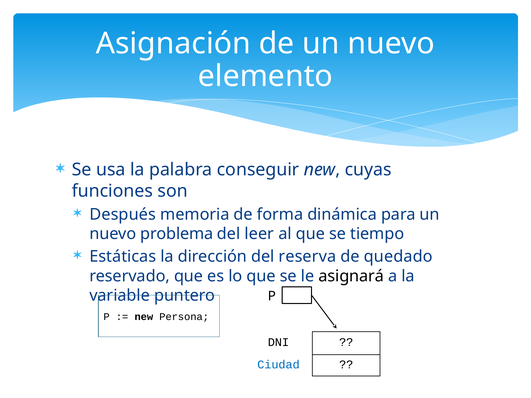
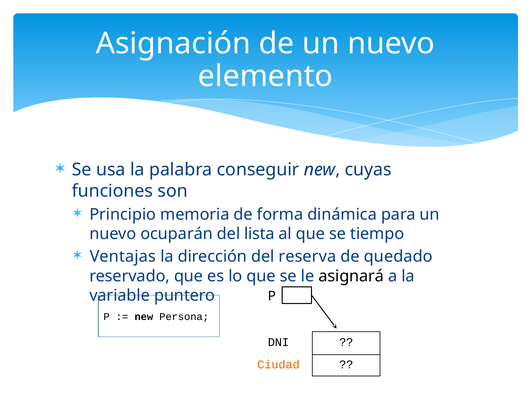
Después: Después -> Principio
problema: problema -> ocuparán
leer: leer -> lista
Estáticas: Estáticas -> Ventajas
Ciudad colour: blue -> orange
